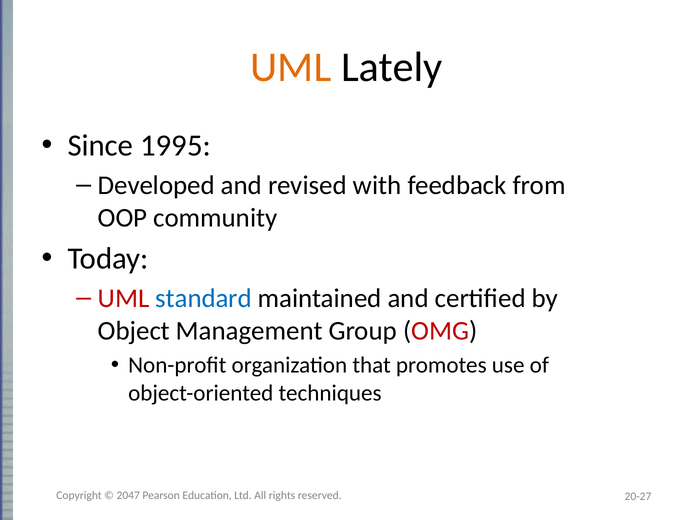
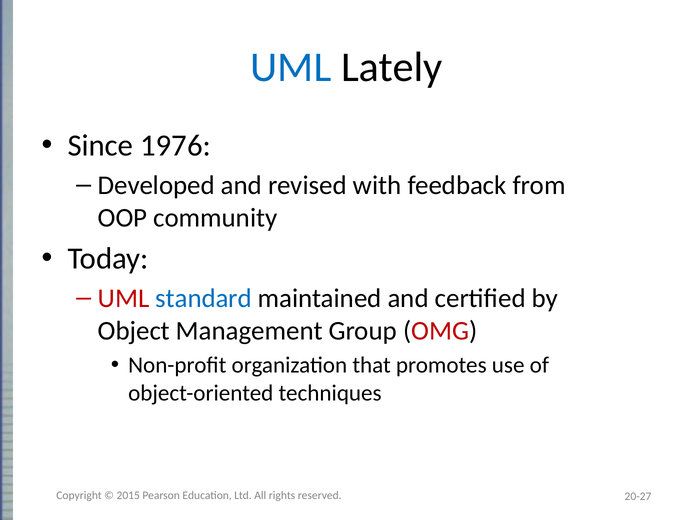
UML at (291, 67) colour: orange -> blue
1995: 1995 -> 1976
2047: 2047 -> 2015
